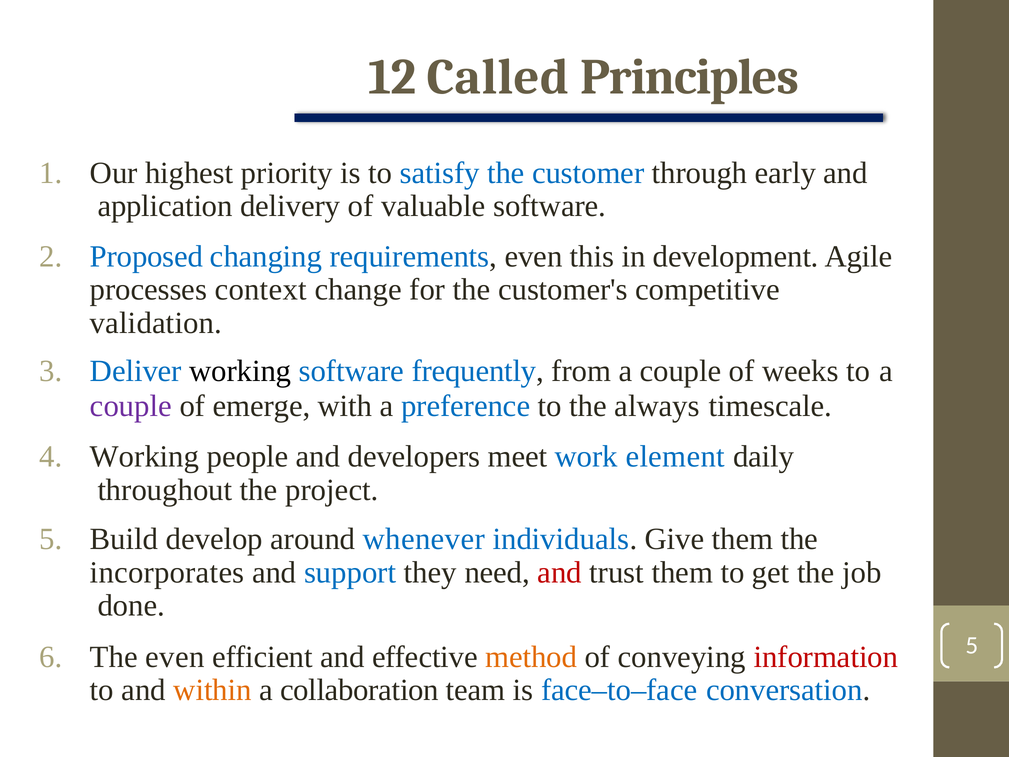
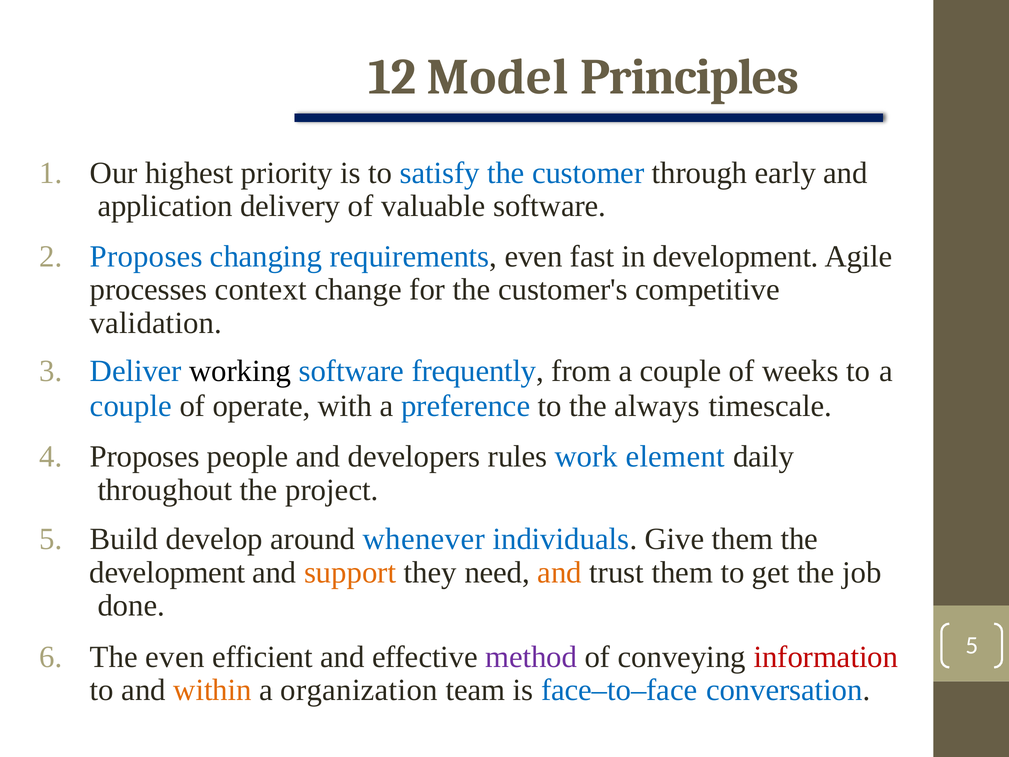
Called: Called -> Model
Proposed at (146, 256): Proposed -> Proposes
this: this -> fast
couple at (131, 406) colour: purple -> blue
emerge: emerge -> operate
Working at (145, 457): Working -> Proposes
meet: meet -> rules
incorporates at (167, 572): incorporates -> development
support colour: blue -> orange
and at (560, 572) colour: red -> orange
method colour: orange -> purple
collaboration: collaboration -> organization
